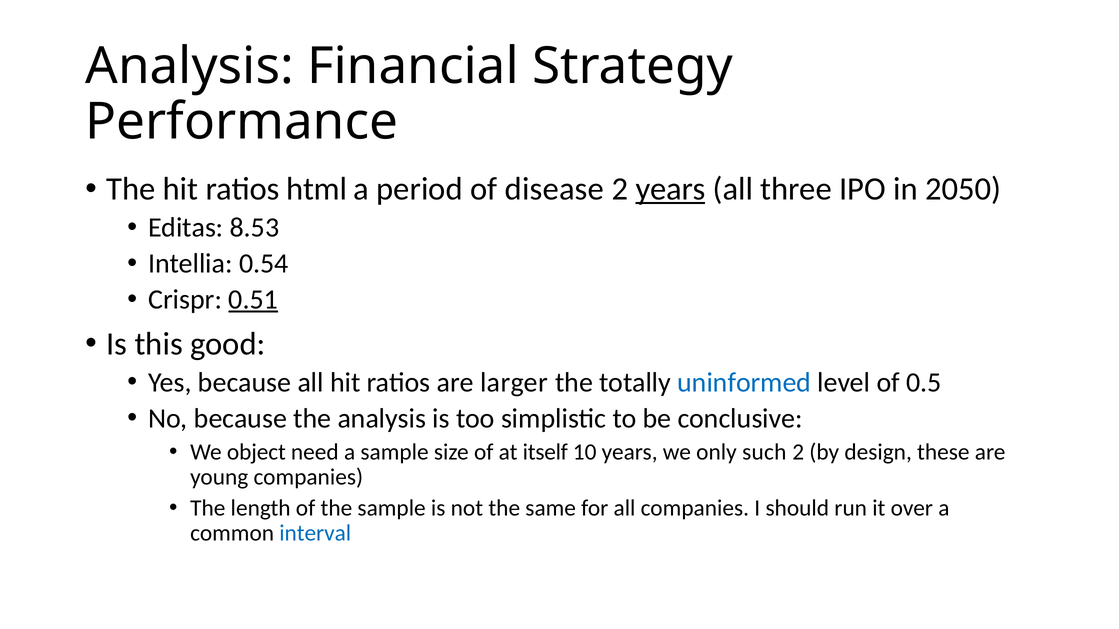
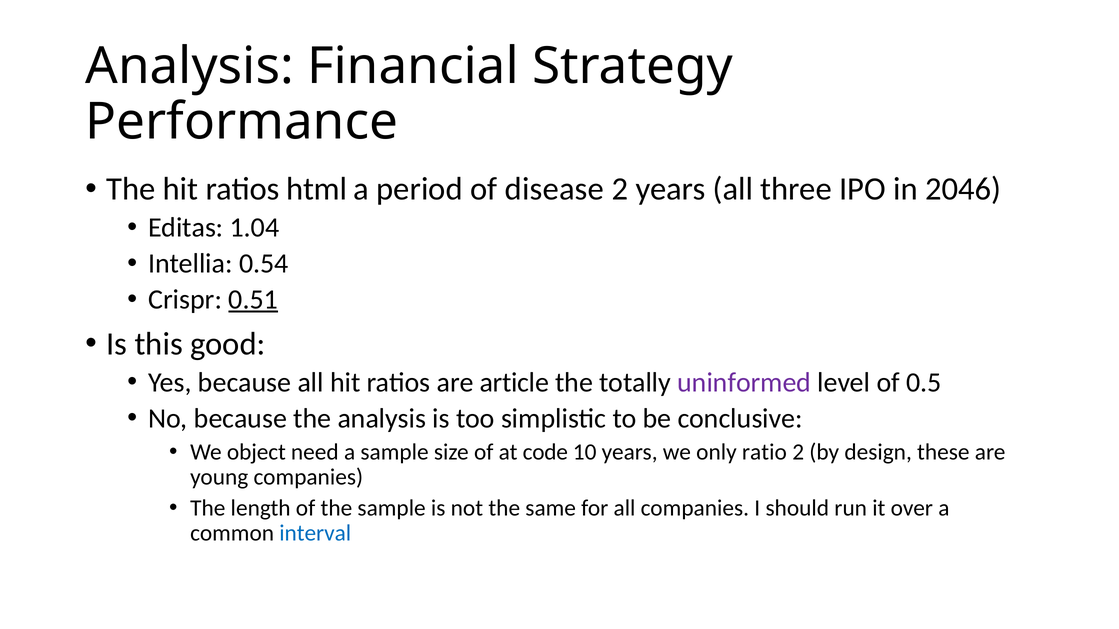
years at (671, 189) underline: present -> none
2050: 2050 -> 2046
8.53: 8.53 -> 1.04
larger: larger -> article
uninformed colour: blue -> purple
itself: itself -> code
such: such -> ratio
